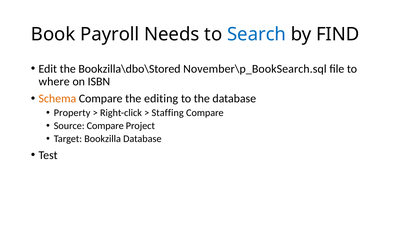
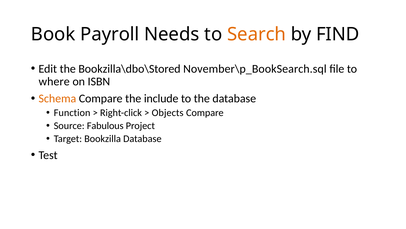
Search colour: blue -> orange
editing: editing -> include
Property: Property -> Function
Staffing: Staffing -> Objects
Source Compare: Compare -> Fabulous
